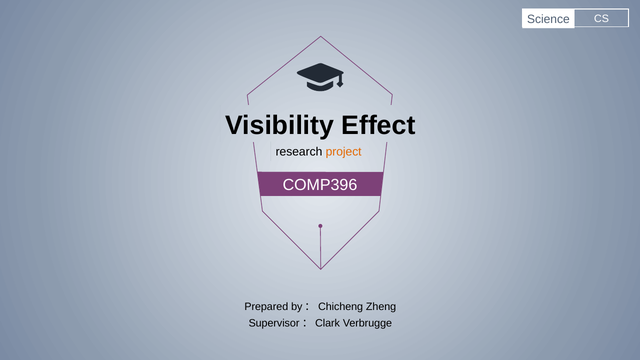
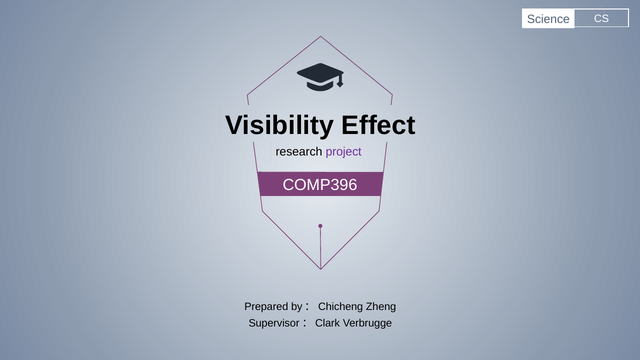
project colour: orange -> purple
